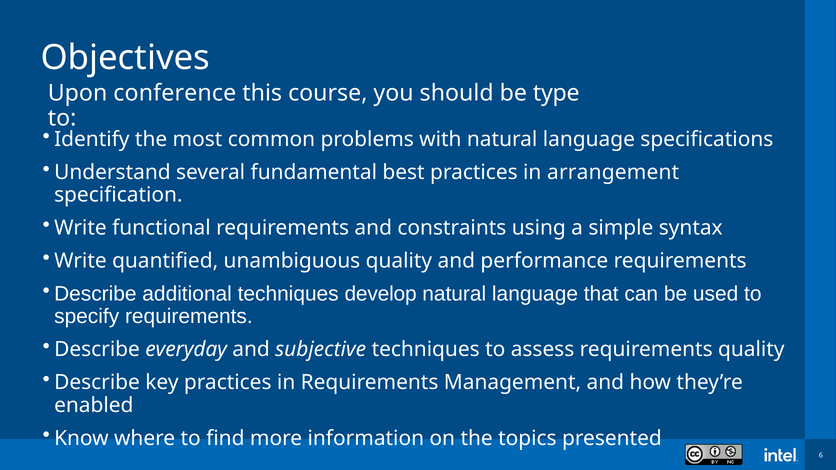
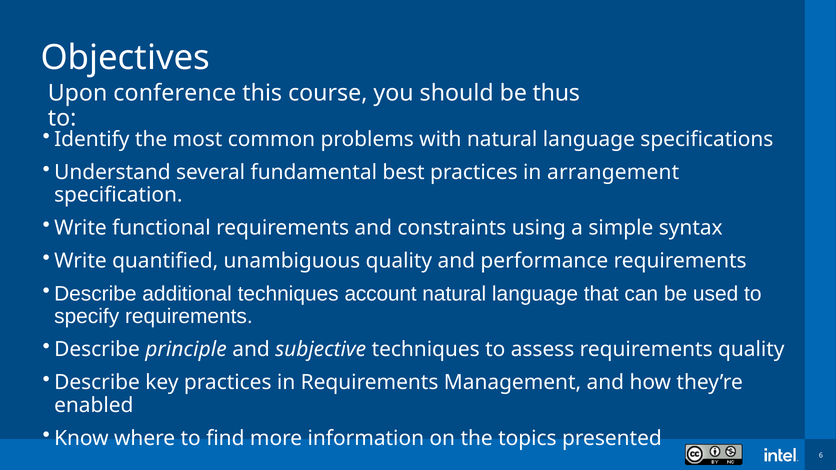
type: type -> thus
develop: develop -> account
everyday: everyday -> principle
